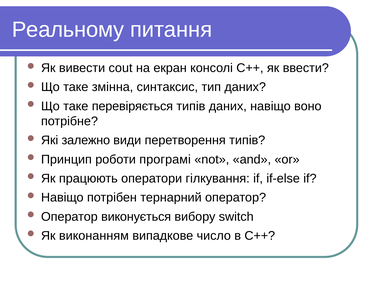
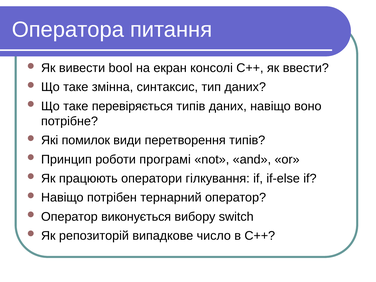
Реальному: Реальному -> Оператора
cout: cout -> bool
залежно: залежно -> помилок
виконанням: виконанням -> репозиторій
